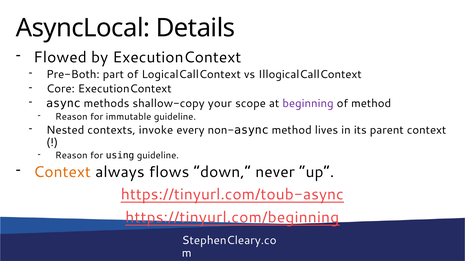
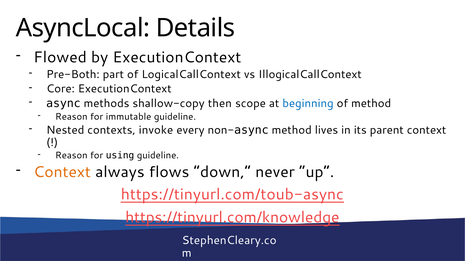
your: your -> then
beginning colour: purple -> blue
https://tinyurl.com/beginning: https://tinyurl.com/beginning -> https://tinyurl.com/knowledge
